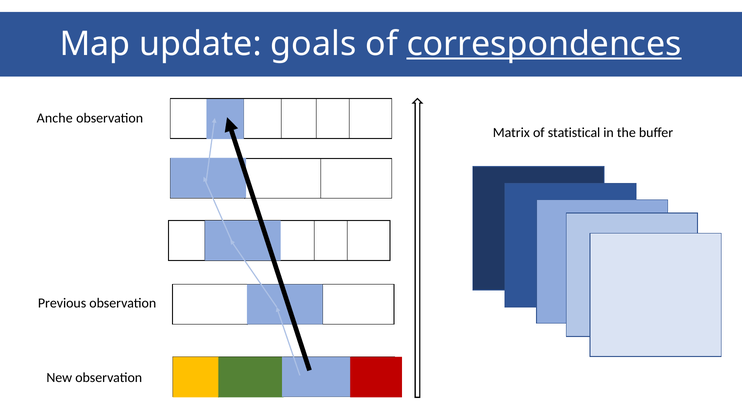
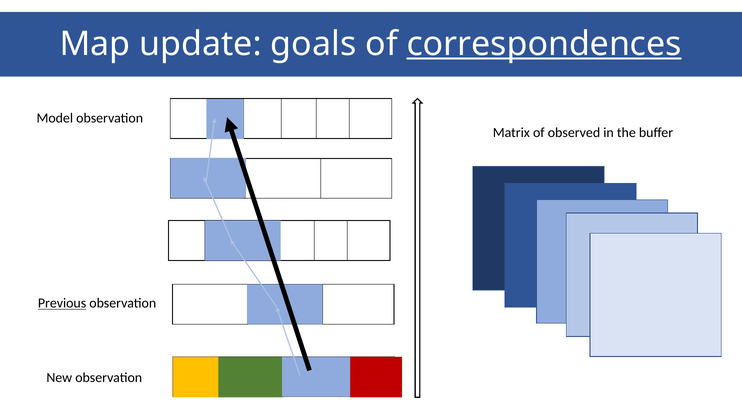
Anche: Anche -> Model
statistical: statistical -> observed
Previous underline: none -> present
